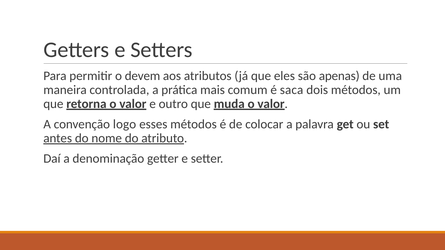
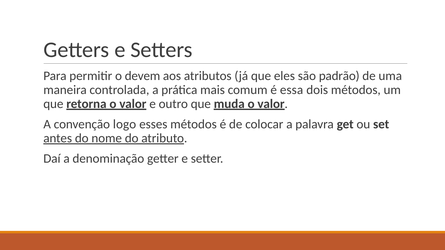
apenas: apenas -> padrão
saca: saca -> essa
